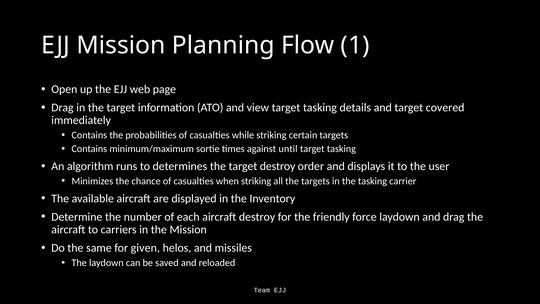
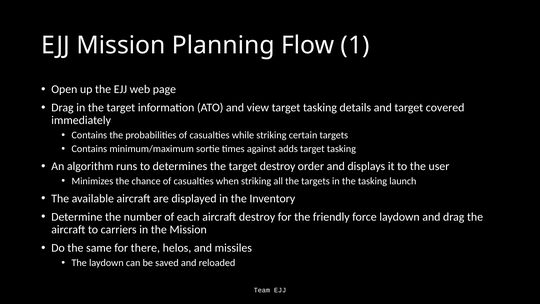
until: until -> adds
carrier: carrier -> launch
given: given -> there
